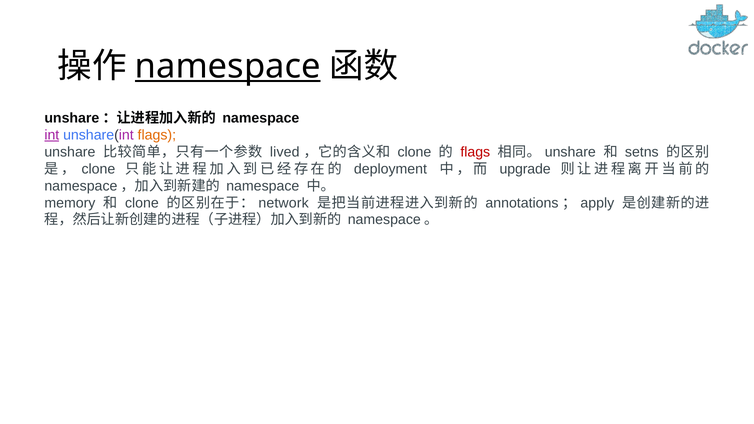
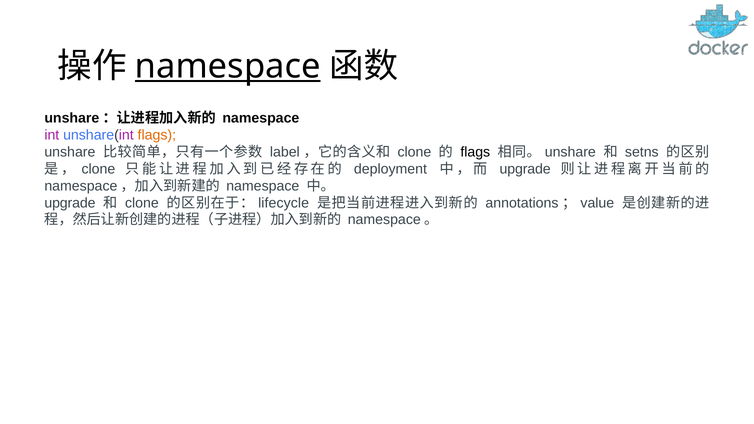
int underline: present -> none
lived: lived -> label
flags at (475, 152) colour: red -> black
memory at (70, 203): memory -> upgrade
network: network -> lifecycle
apply: apply -> value
